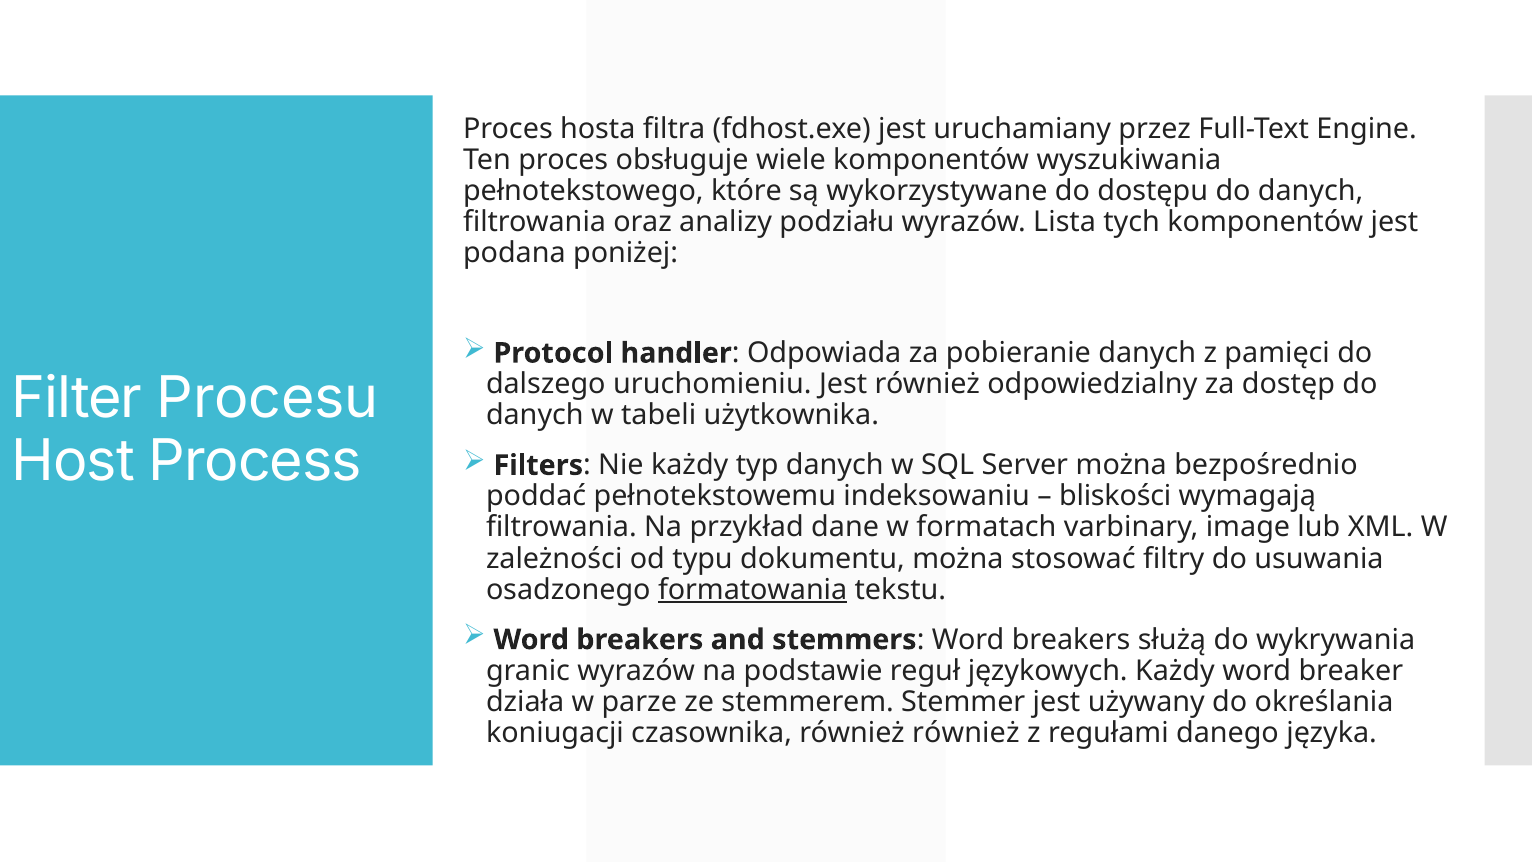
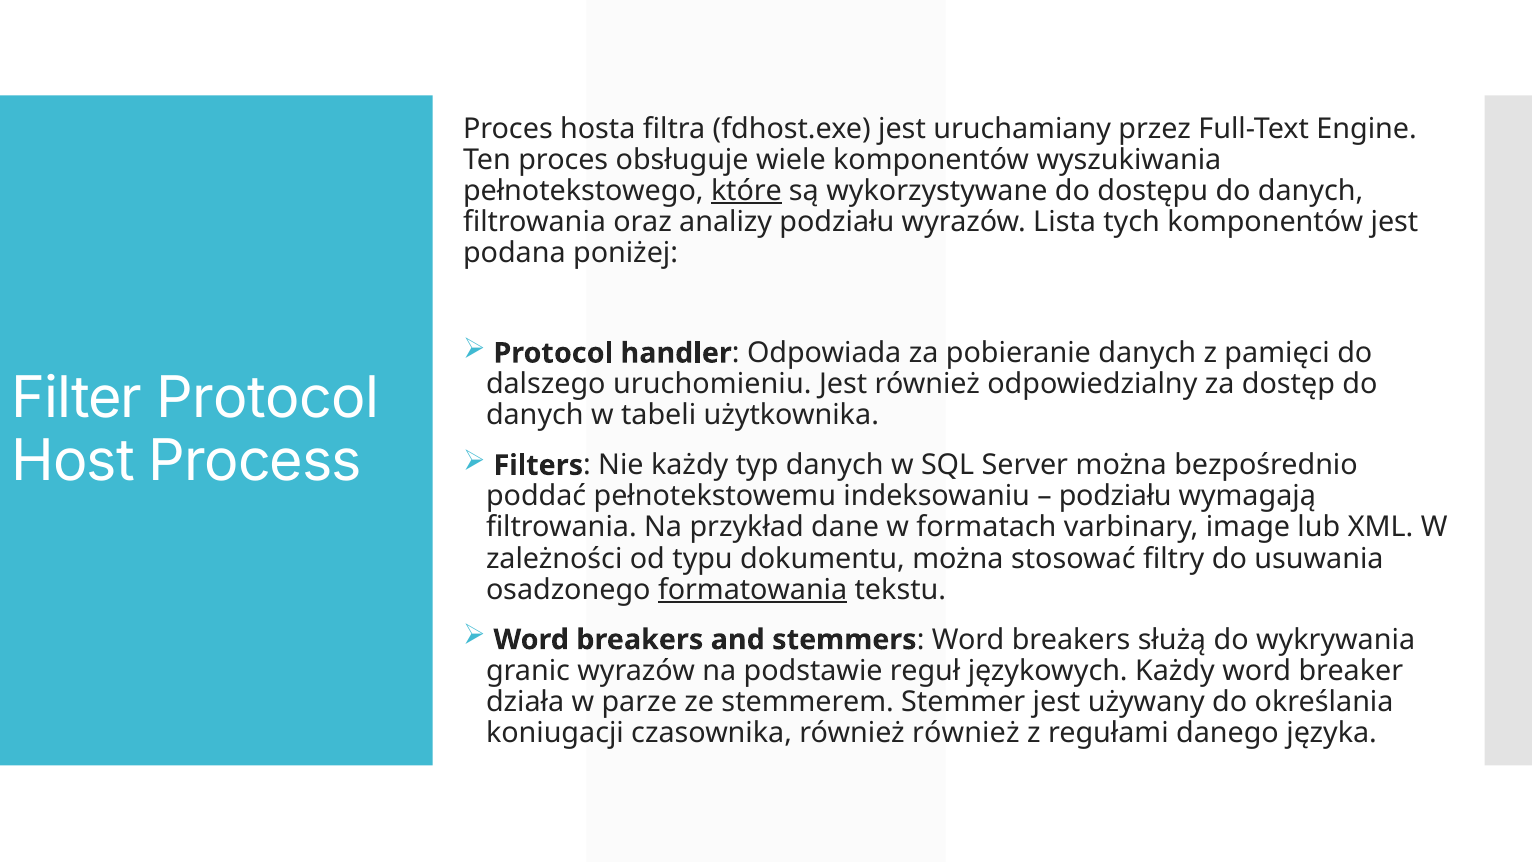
które underline: none -> present
Filter Procesu: Procesu -> Protocol
bliskości at (1115, 496): bliskości -> podziału
